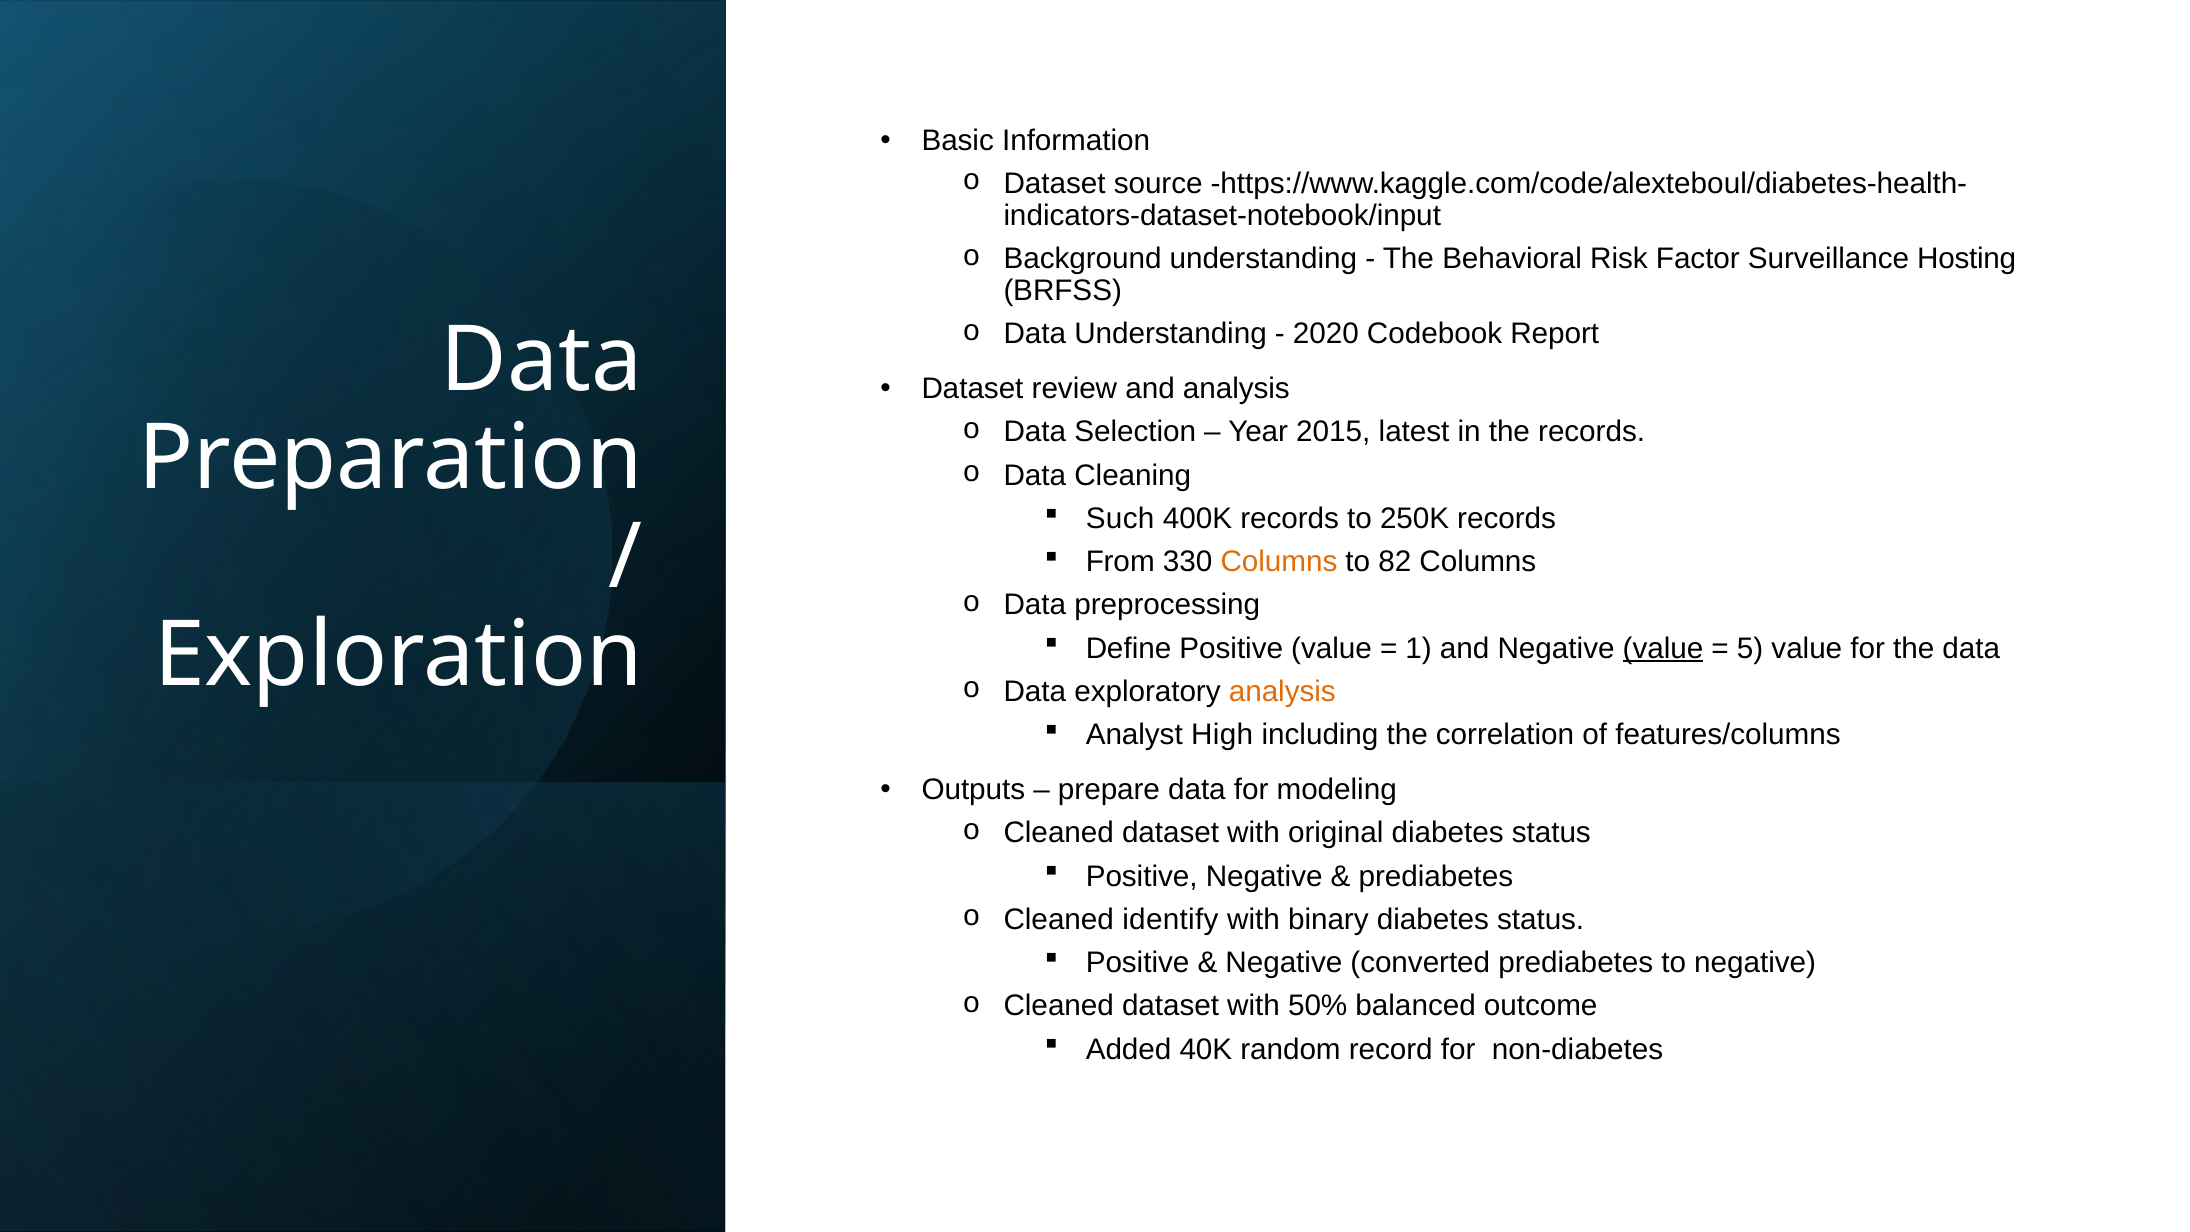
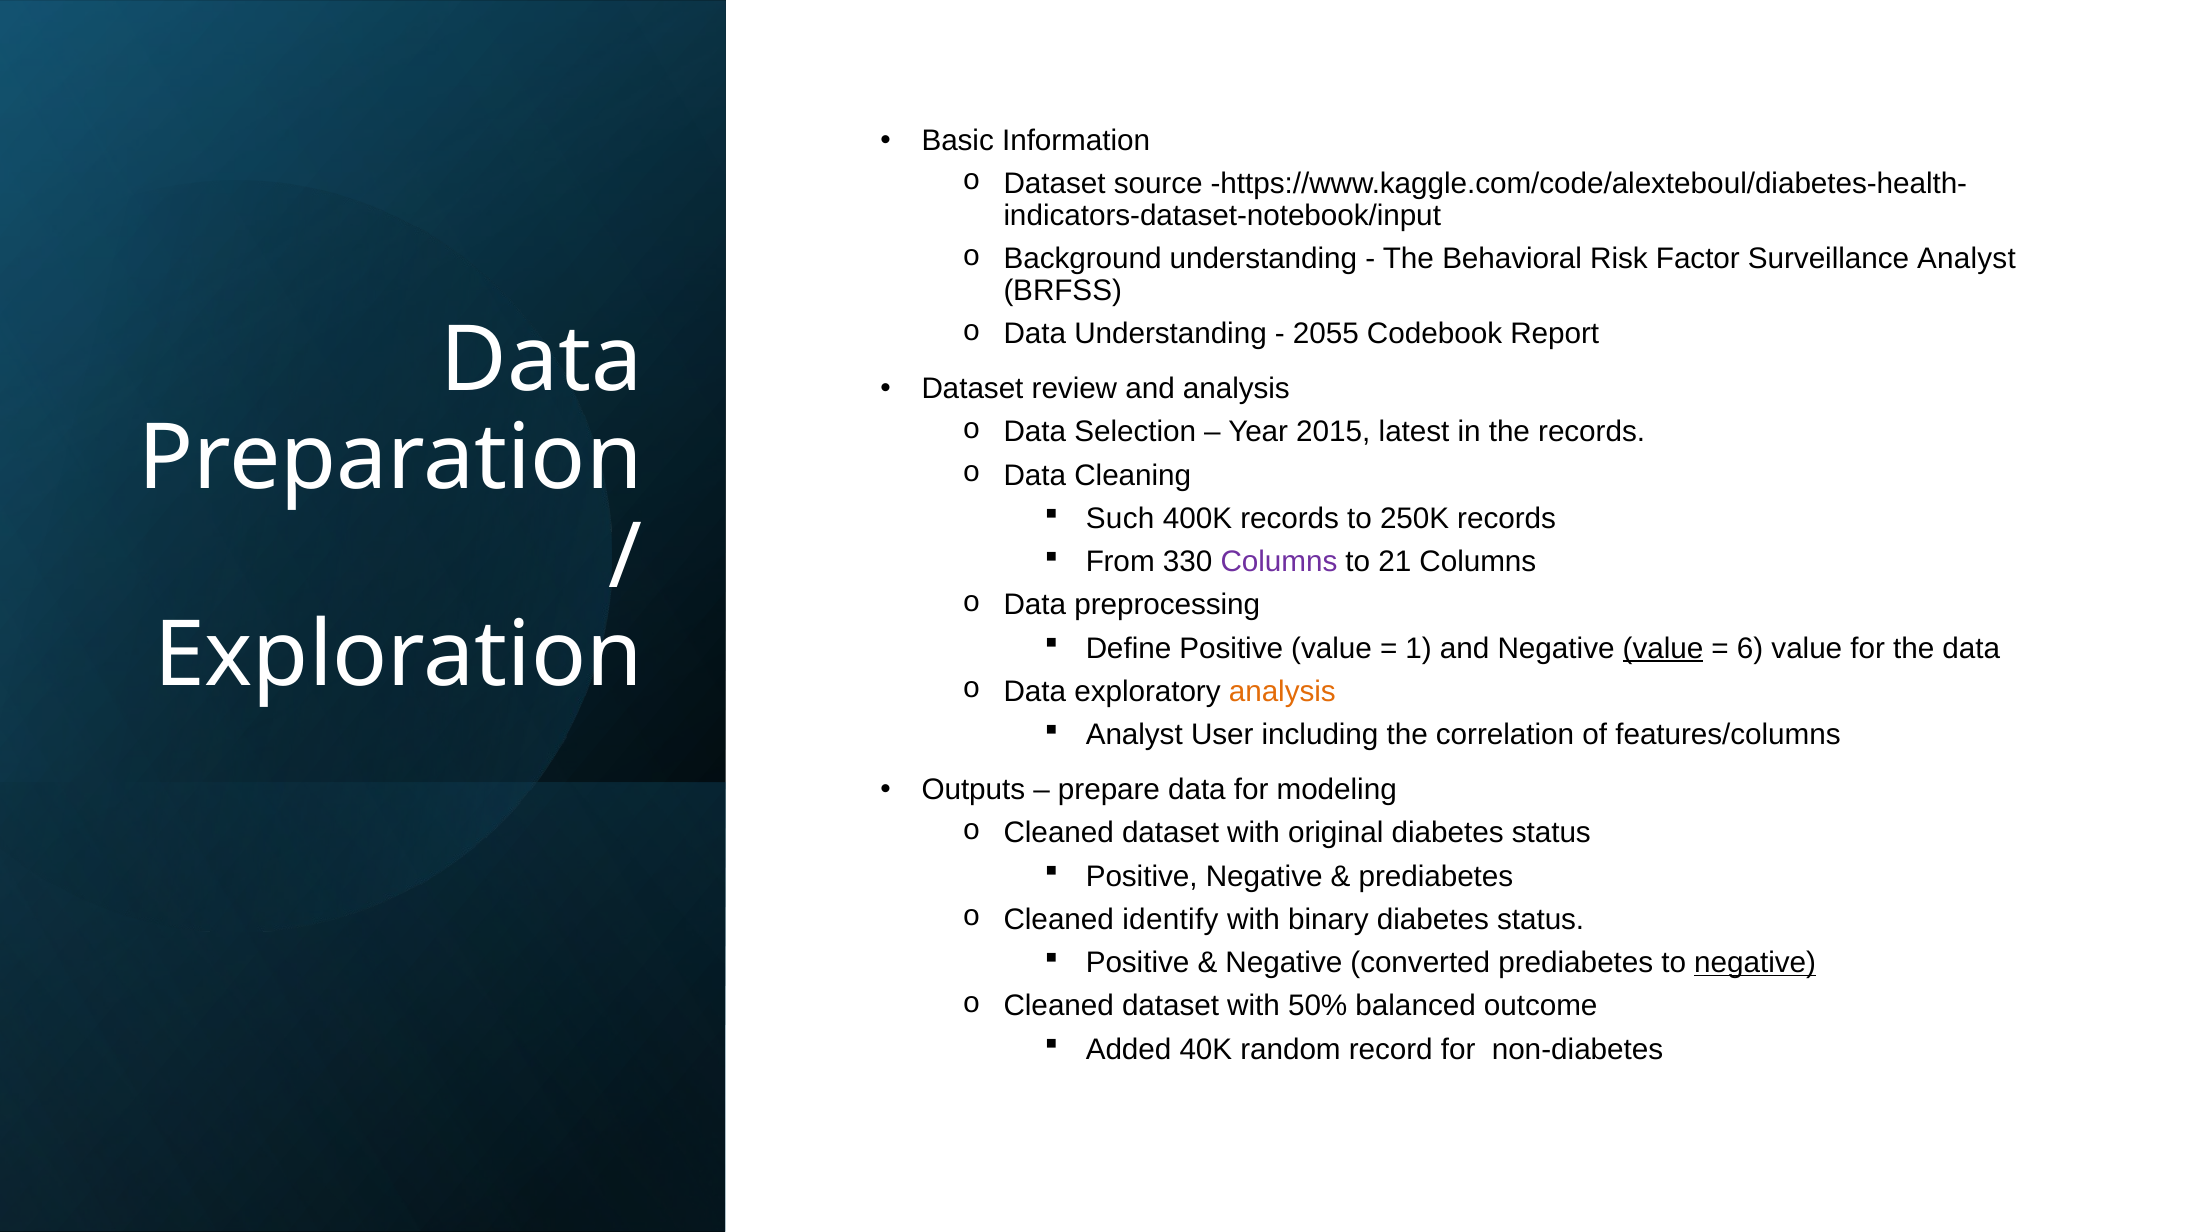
Surveillance Hosting: Hosting -> Analyst
2020: 2020 -> 2055
Columns at (1279, 562) colour: orange -> purple
82: 82 -> 21
5: 5 -> 6
High: High -> User
negative at (1755, 963) underline: none -> present
